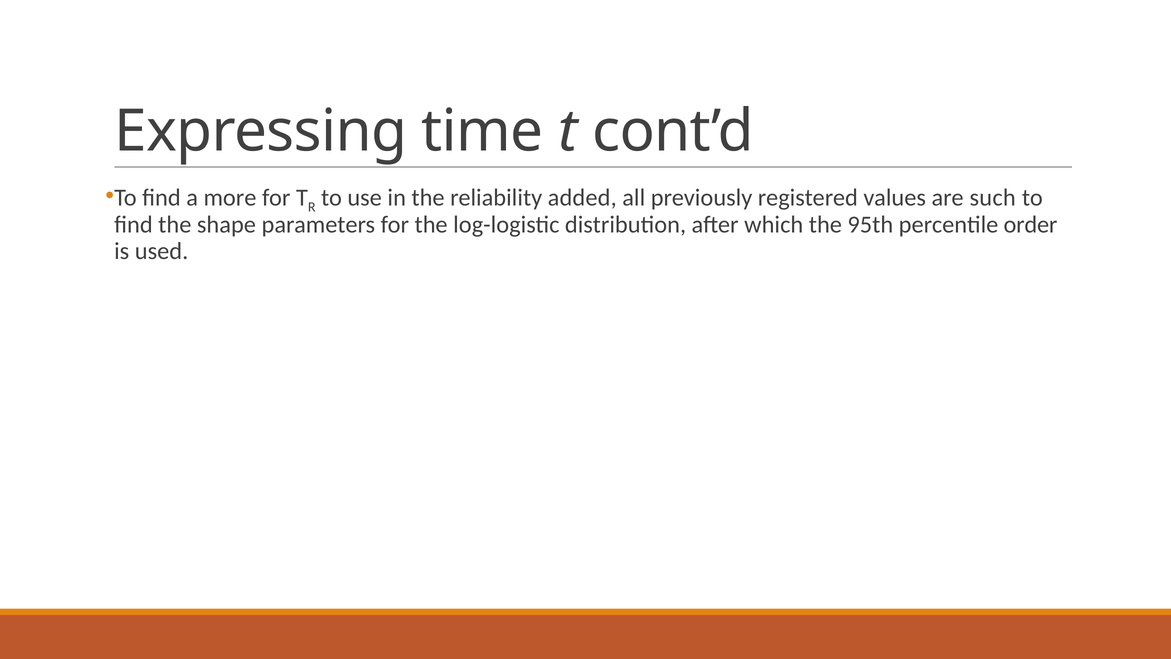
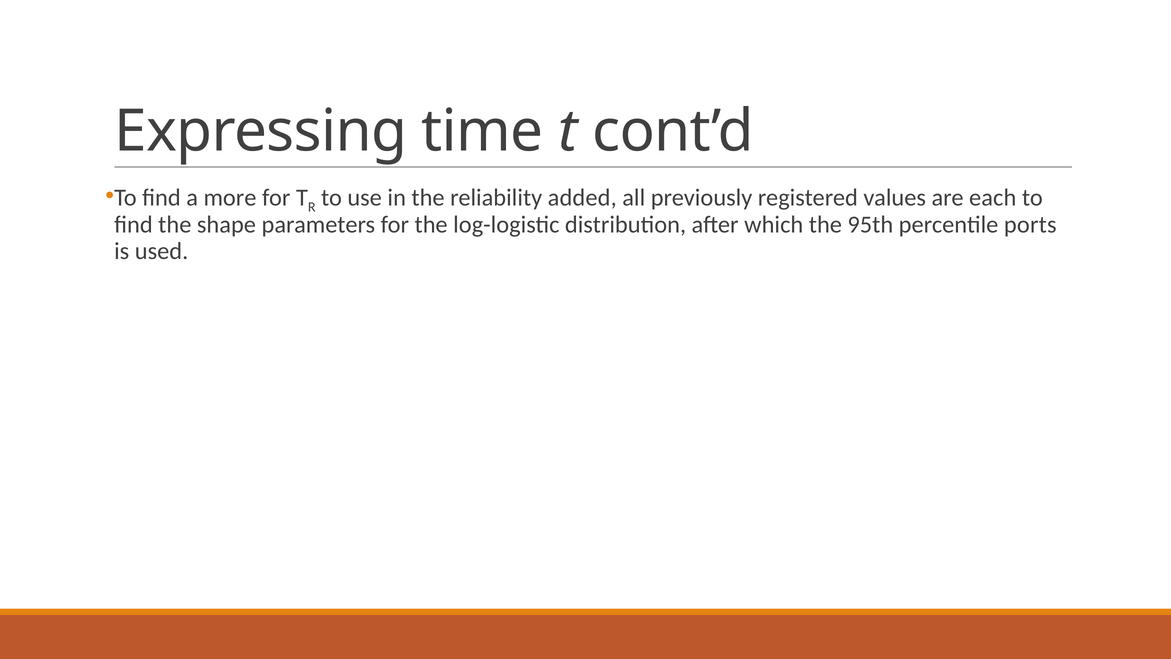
such: such -> each
order: order -> ports
